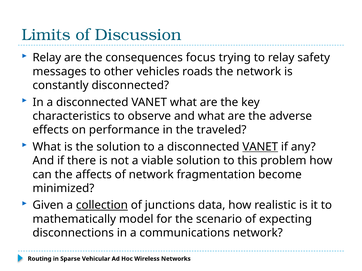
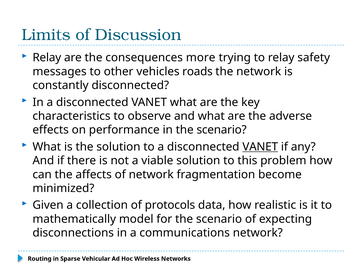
focus: focus -> more
in the traveled: traveled -> scenario
collection underline: present -> none
junctions: junctions -> protocols
